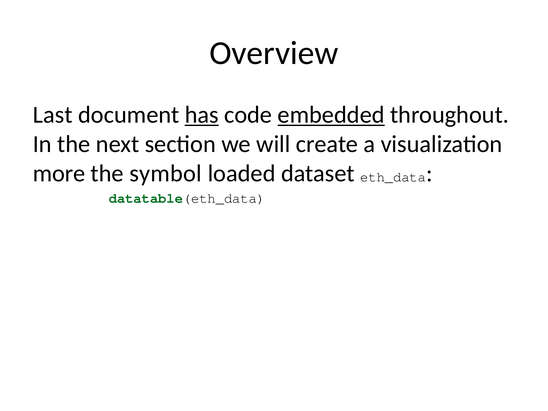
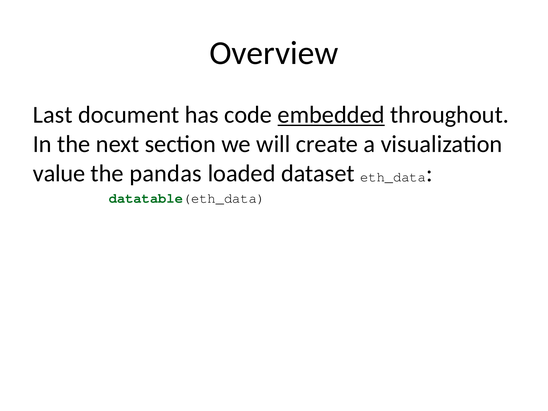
has underline: present -> none
more: more -> value
symbol: symbol -> pandas
